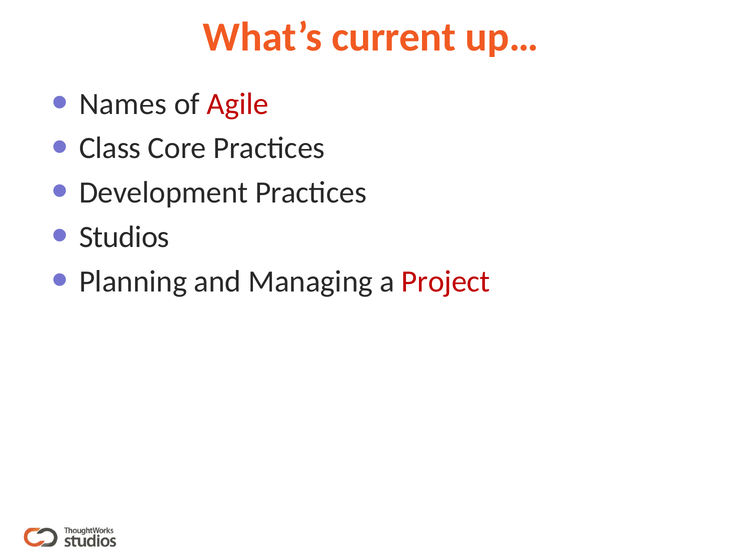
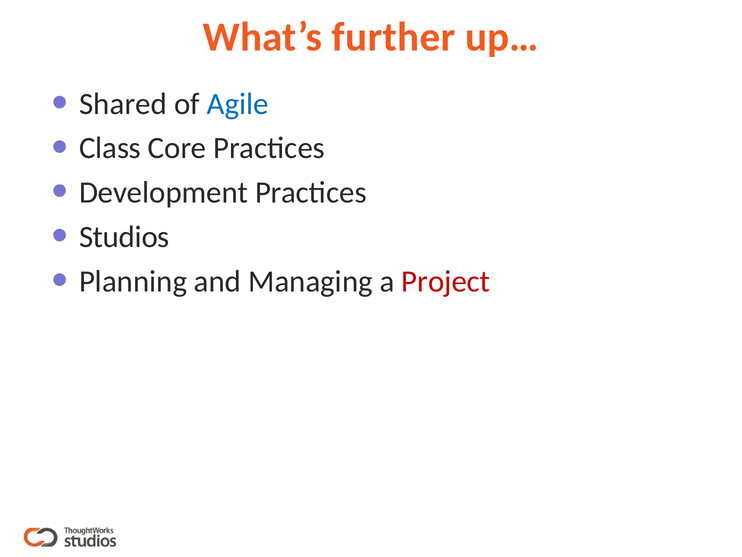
current: current -> further
Names: Names -> Shared
Agile colour: red -> blue
